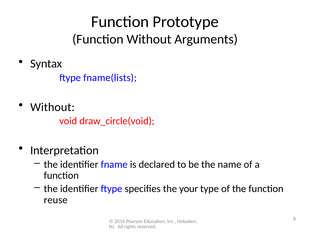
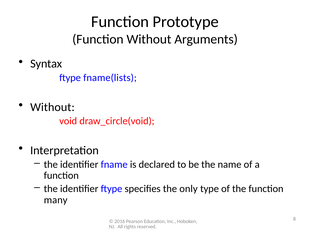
your: your -> only
reuse: reuse -> many
